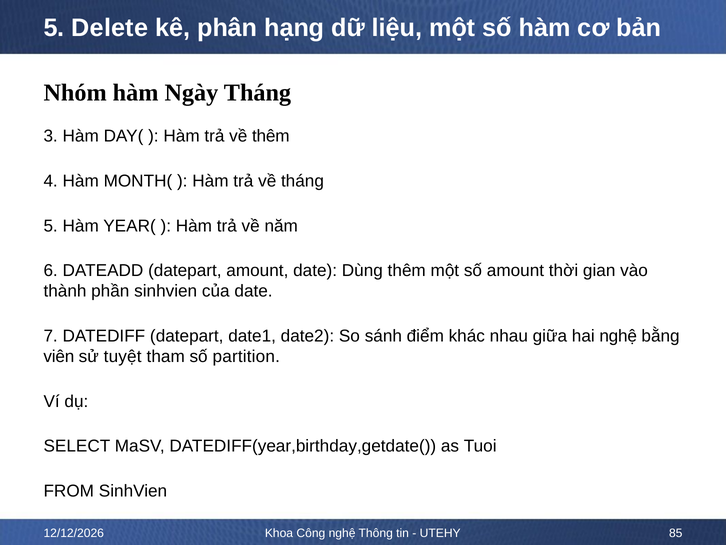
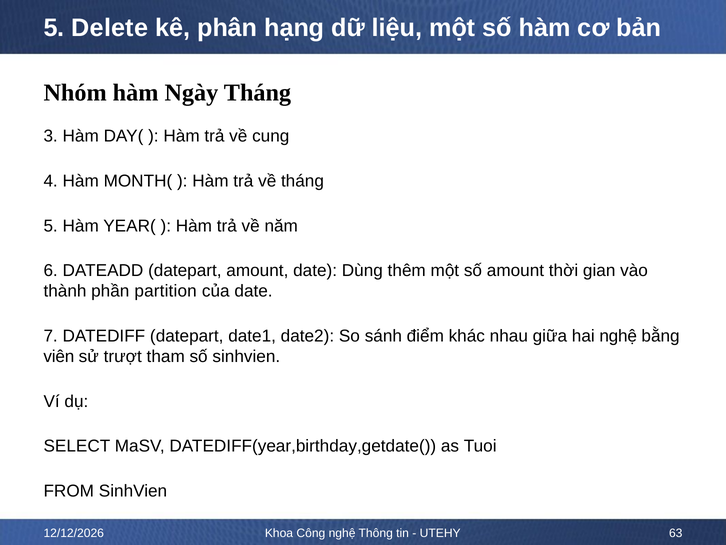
về thêm: thêm -> cung
phần sinhvien: sinhvien -> partition
tuyệt: tuyệt -> trượt
số partition: partition -> sinhvien
85: 85 -> 63
